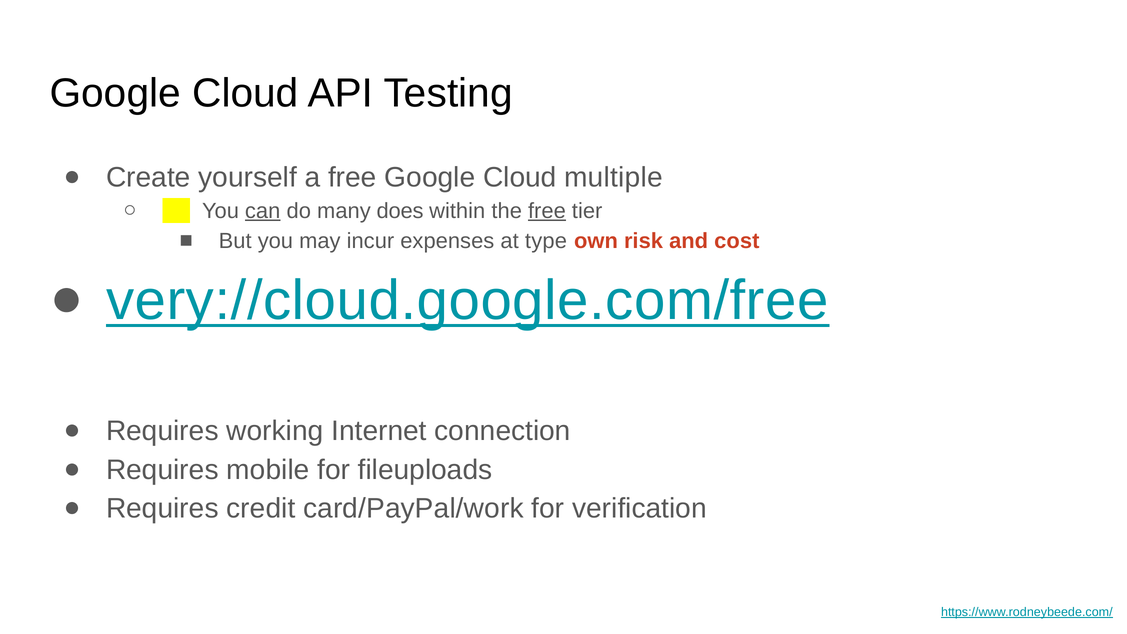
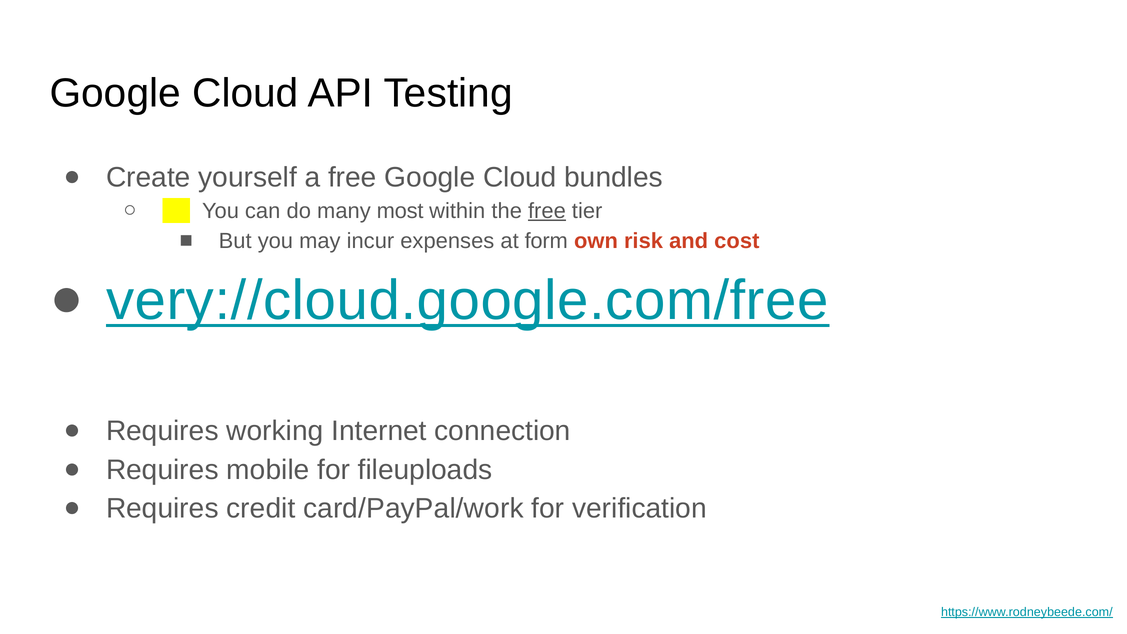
multiple: multiple -> bundles
can underline: present -> none
does: does -> most
type: type -> form
